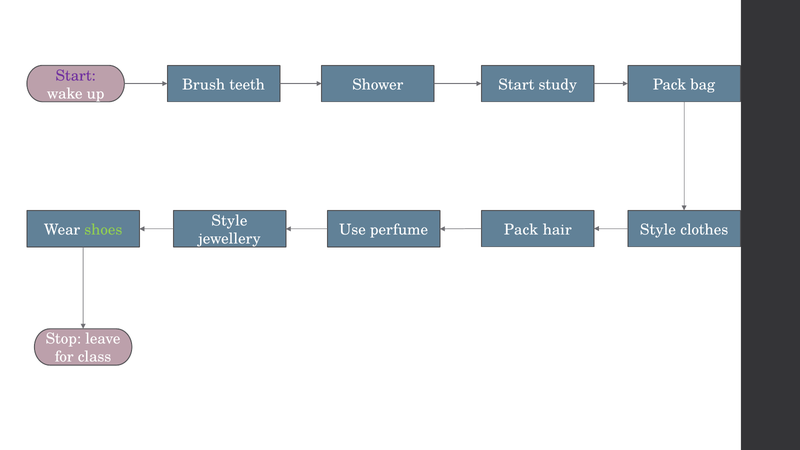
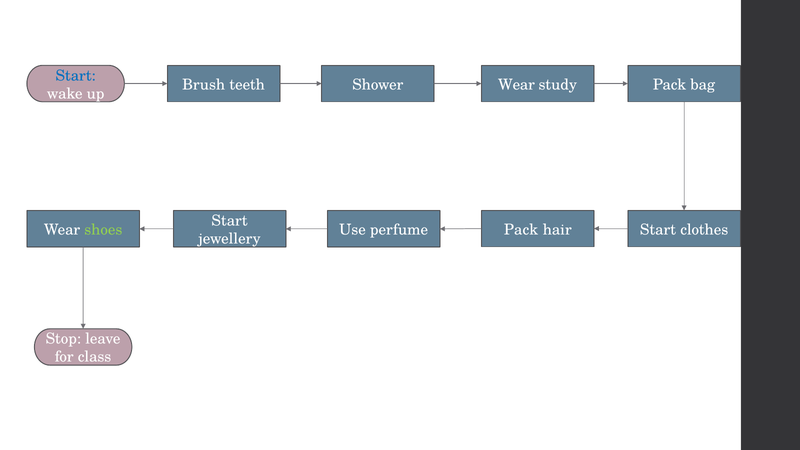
Start at (76, 76) colour: purple -> blue
Shower Start: Start -> Wear
Style at (229, 221): Style -> Start
Style at (658, 230): Style -> Start
